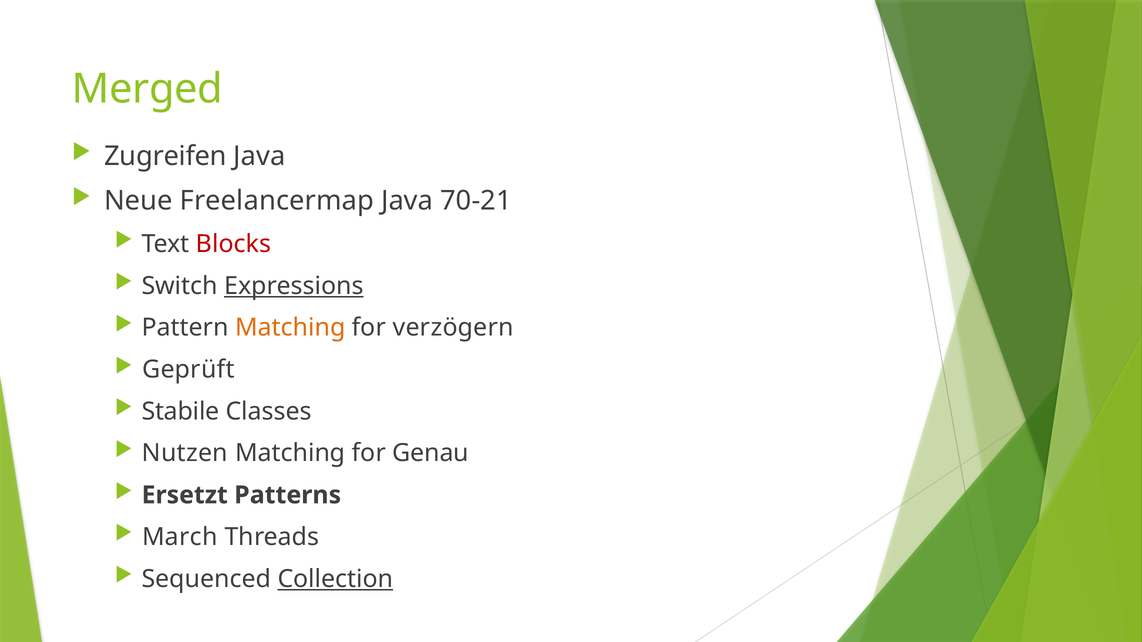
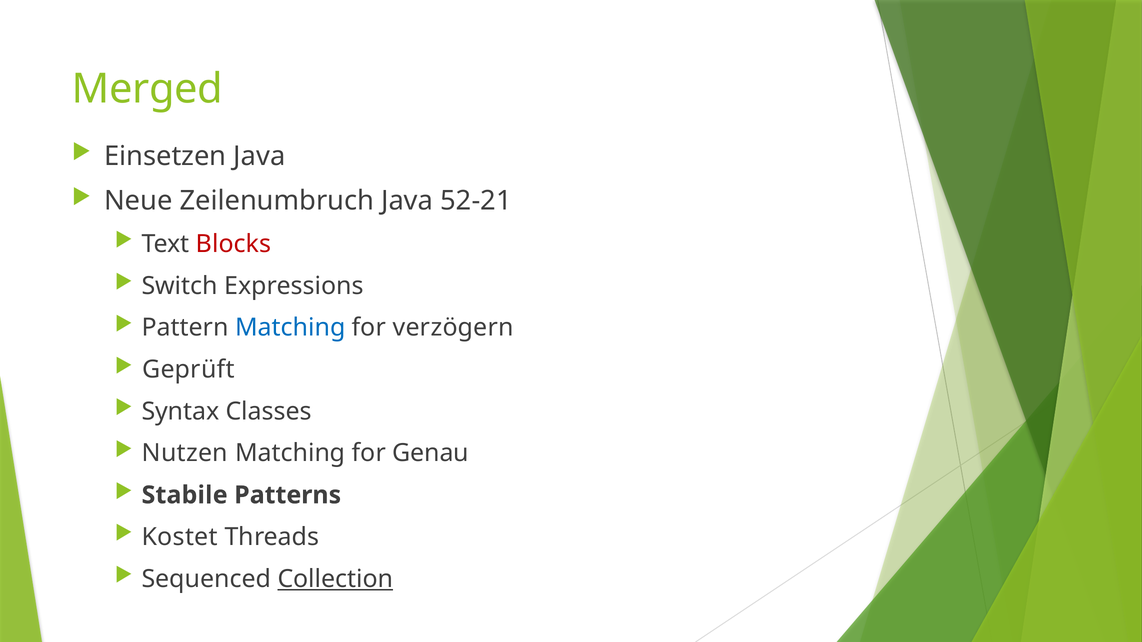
Zugreifen: Zugreifen -> Einsetzen
Freelancermap: Freelancermap -> Zeilenumbruch
70-21: 70-21 -> 52-21
Expressions underline: present -> none
Matching at (290, 328) colour: orange -> blue
Stabile: Stabile -> Syntax
Ersetzt: Ersetzt -> Stabile
March: March -> Kostet
